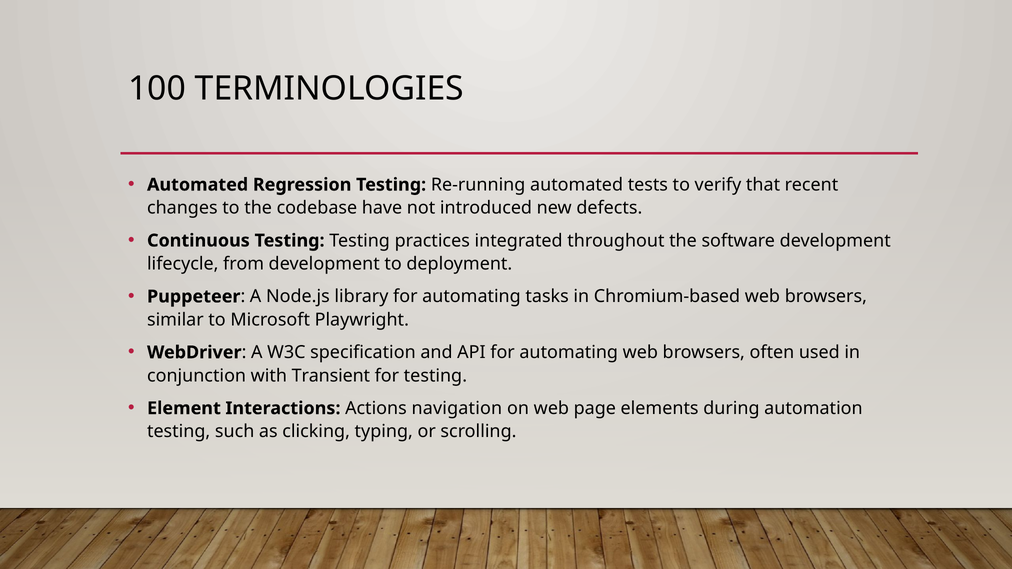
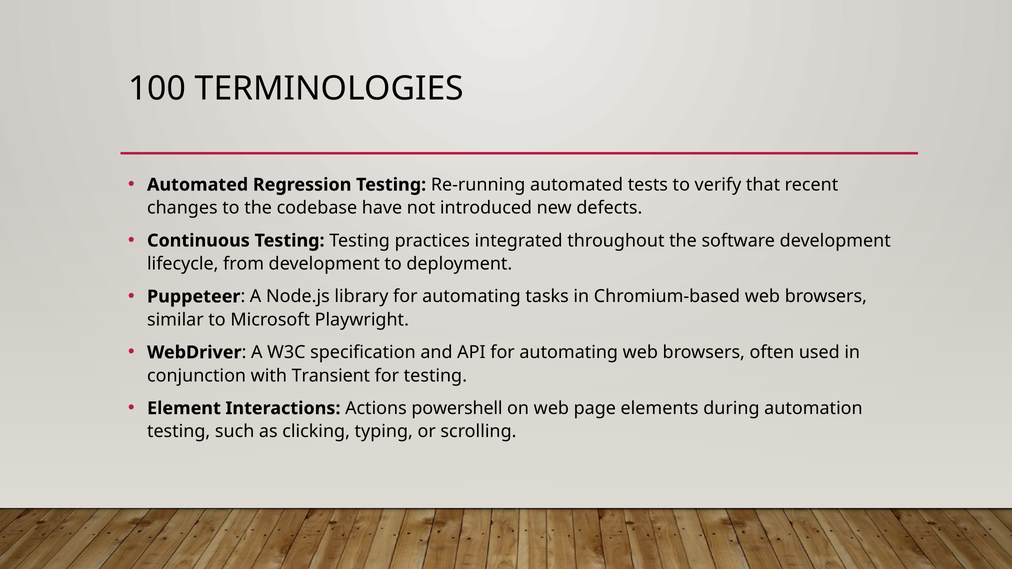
navigation: navigation -> powershell
